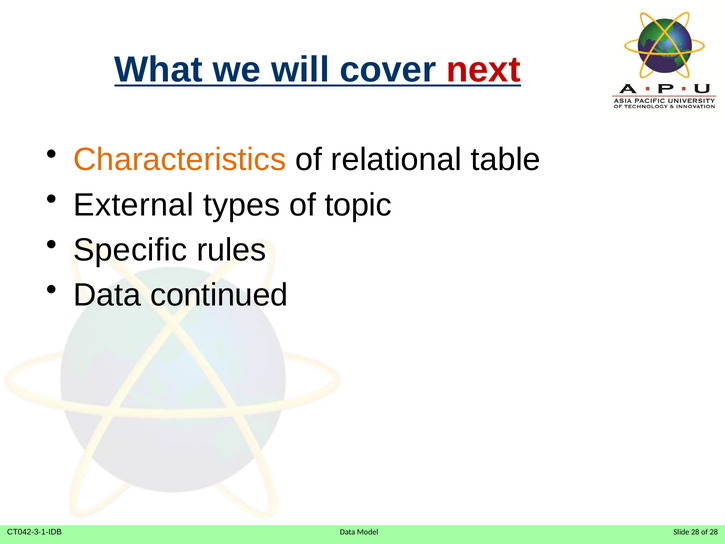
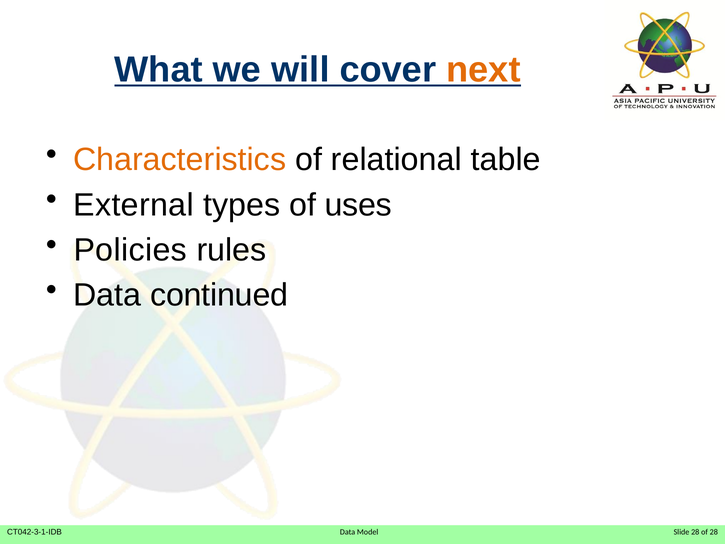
next colour: red -> orange
topic: topic -> uses
Specific: Specific -> Policies
